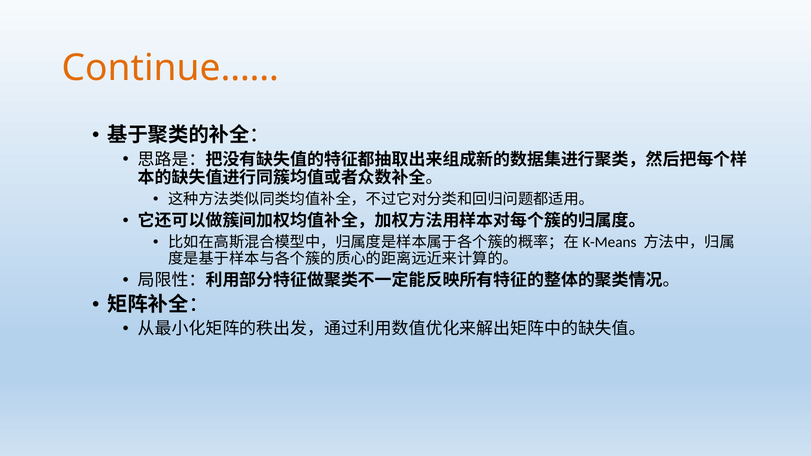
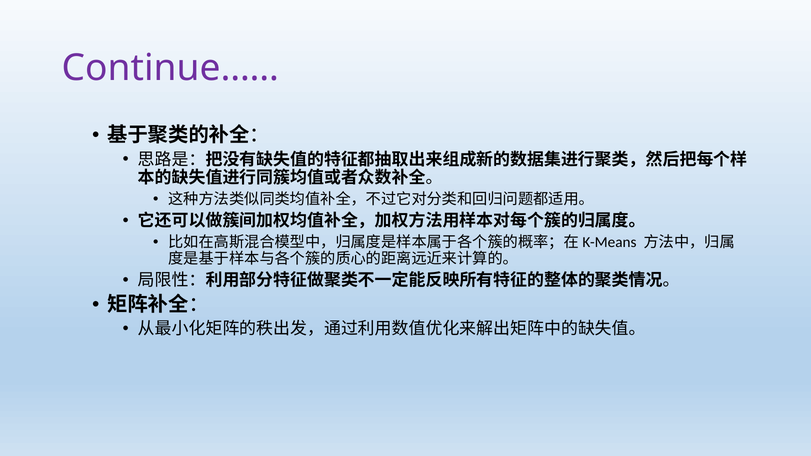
Continue…… colour: orange -> purple
